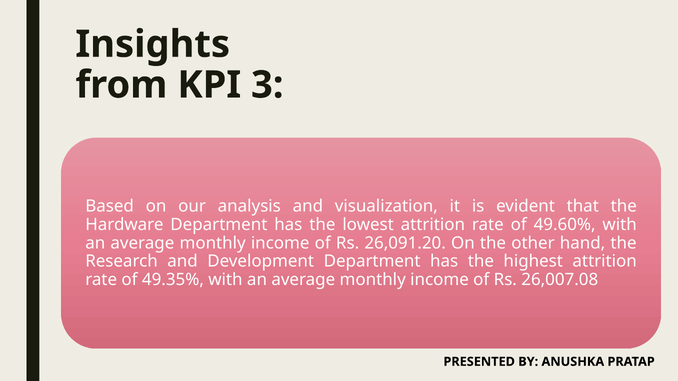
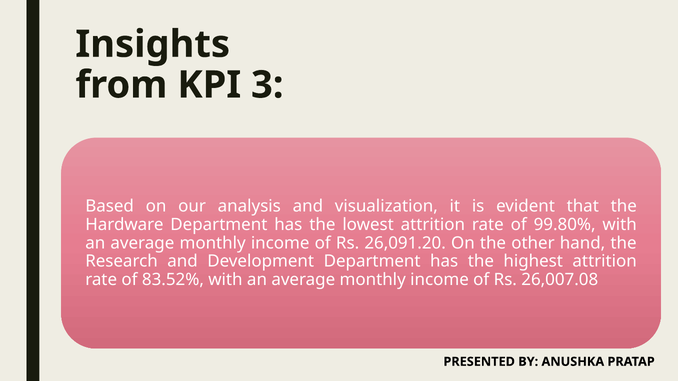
49.60%: 49.60% -> 99.80%
49.35%: 49.35% -> 83.52%
